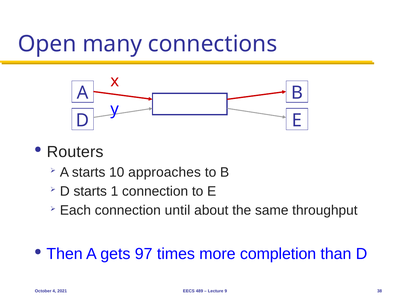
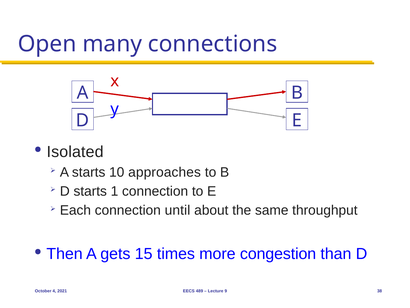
Routers: Routers -> Isolated
97: 97 -> 15
completion: completion -> congestion
